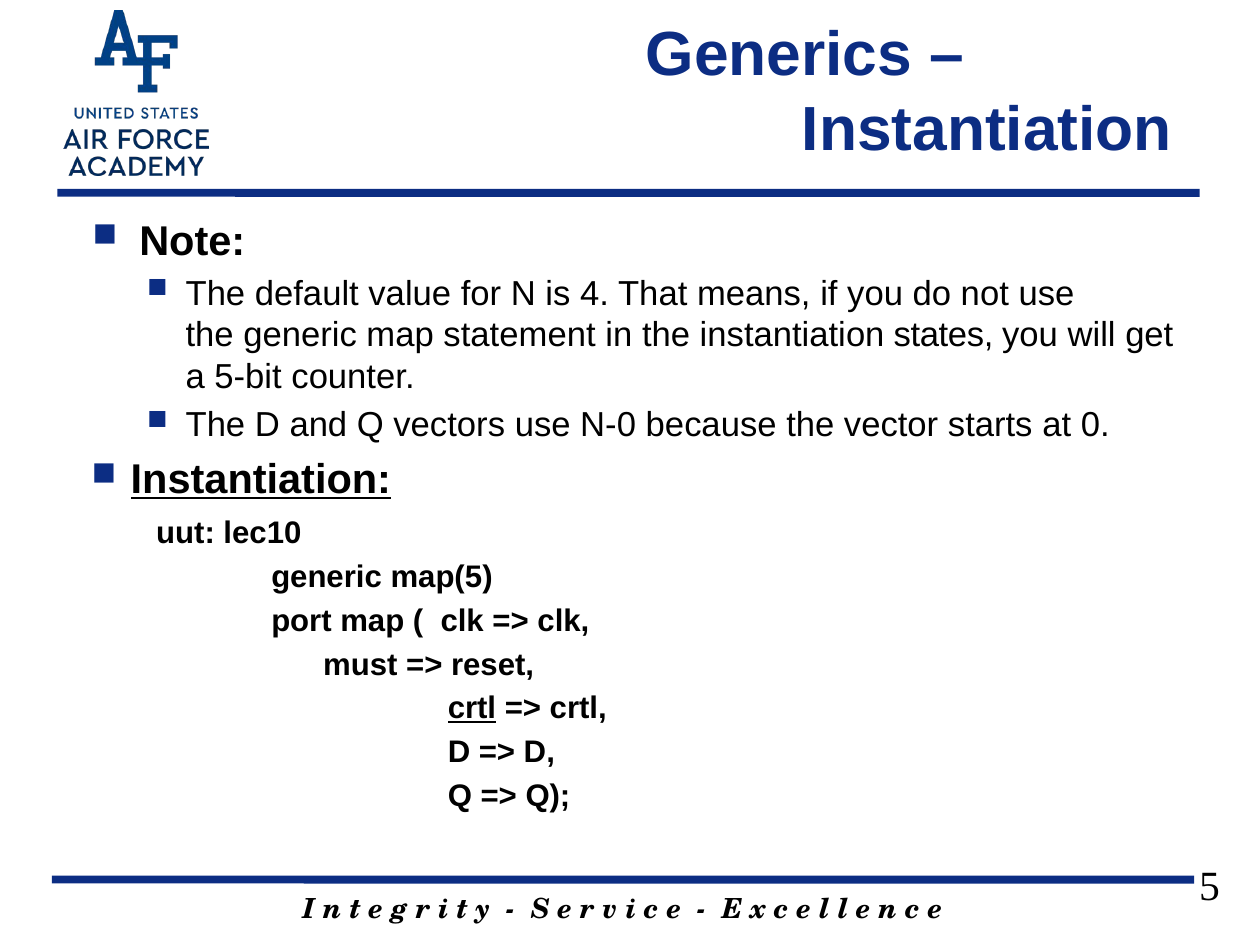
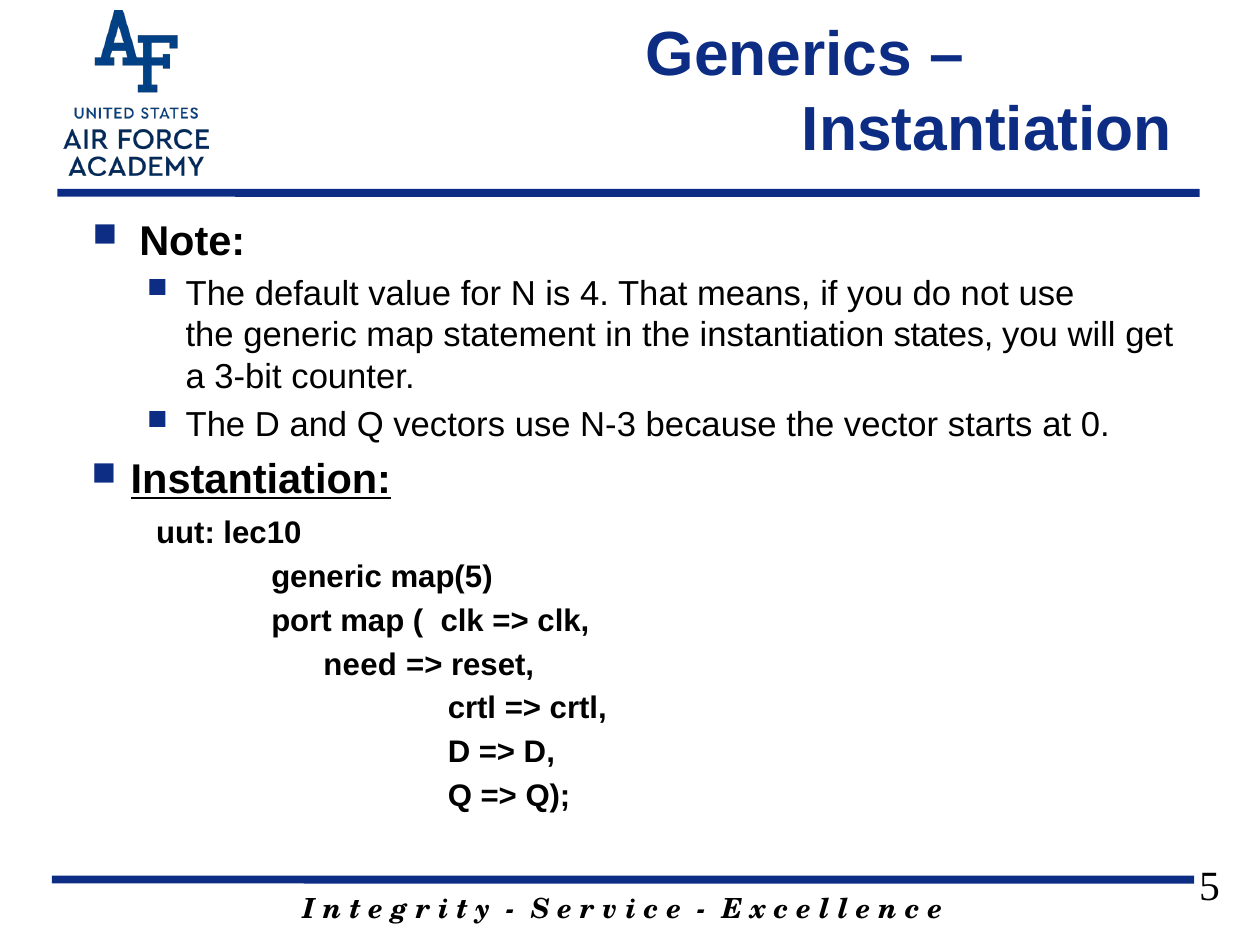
5-bit: 5-bit -> 3-bit
N-0: N-0 -> N-3
must: must -> need
crtl at (472, 708) underline: present -> none
